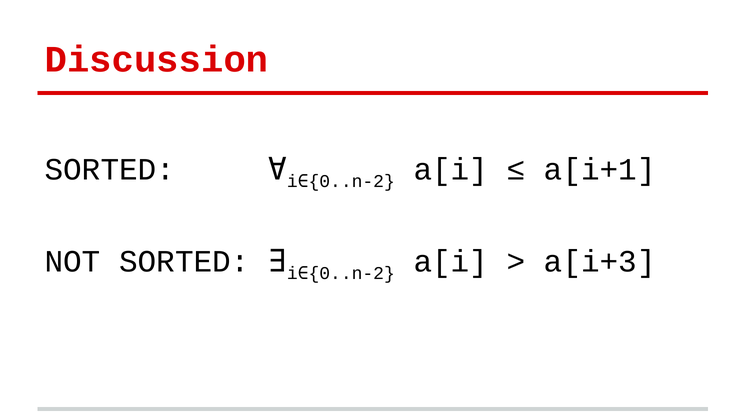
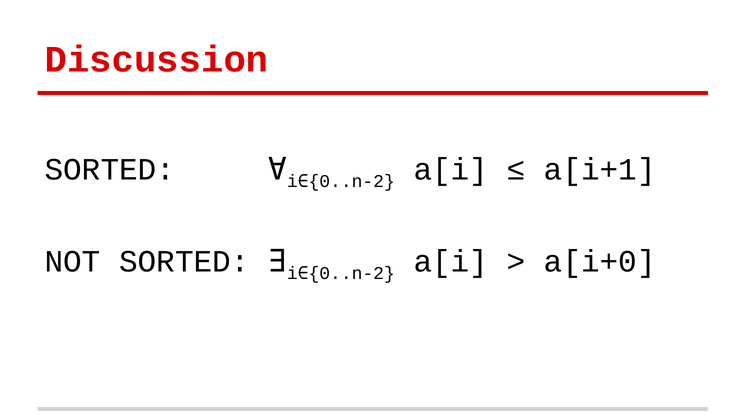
a[i+3: a[i+3 -> a[i+0
